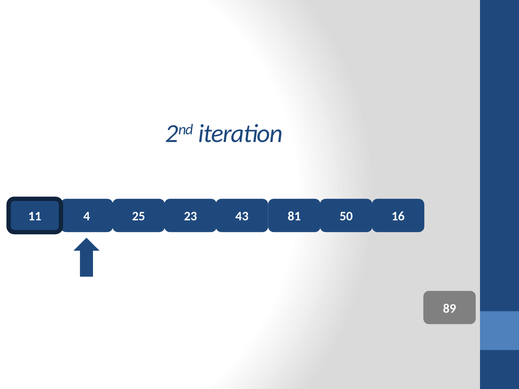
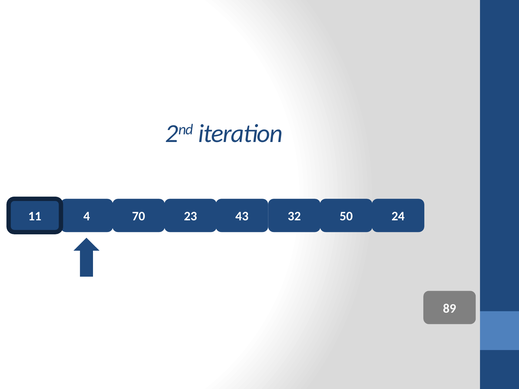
25: 25 -> 70
81: 81 -> 32
16: 16 -> 24
